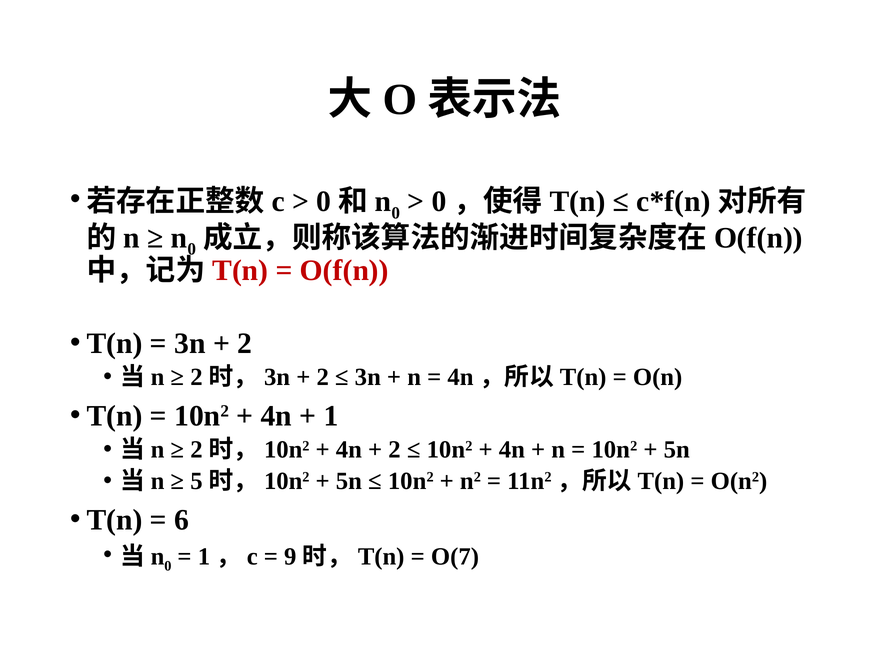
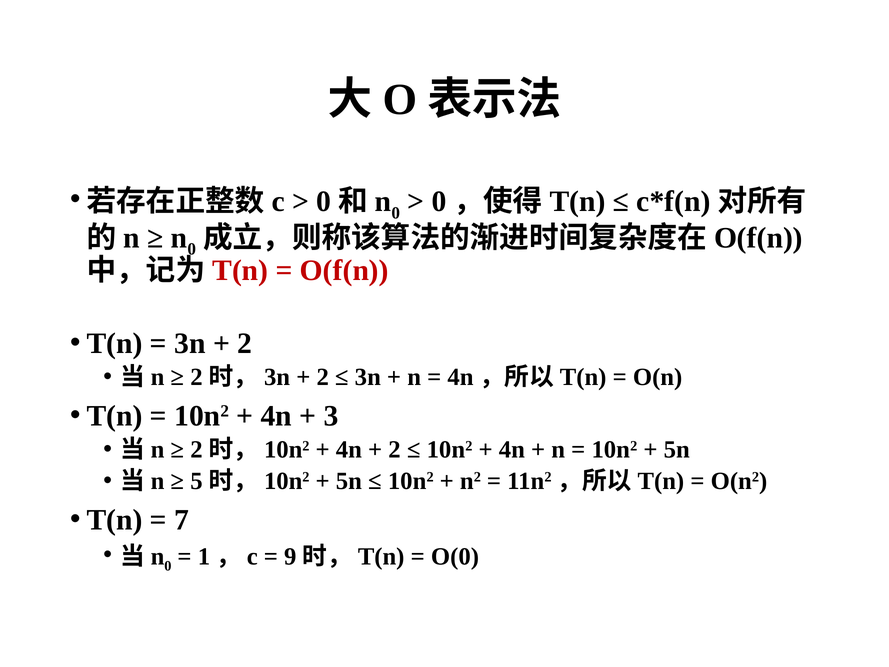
1: 1 -> 3
6: 6 -> 7
O(7: O(7 -> O(0
